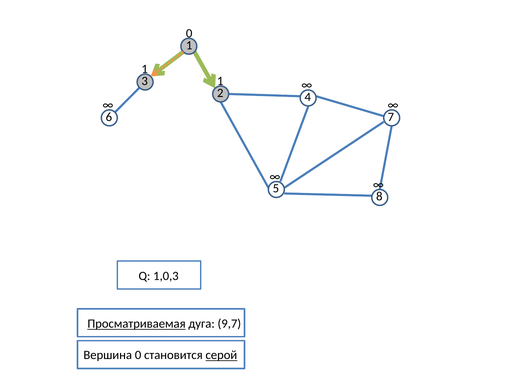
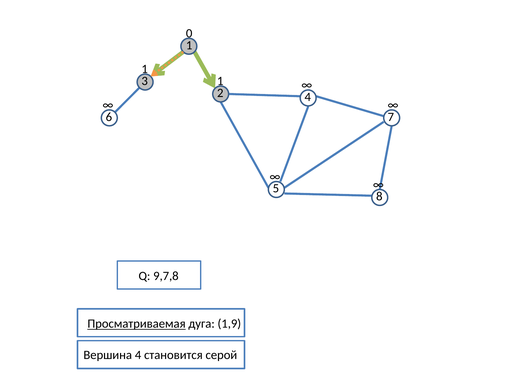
1,0,3: 1,0,3 -> 9,7,8
9,7: 9,7 -> 1,9
Вершина 0: 0 -> 4
серой underline: present -> none
